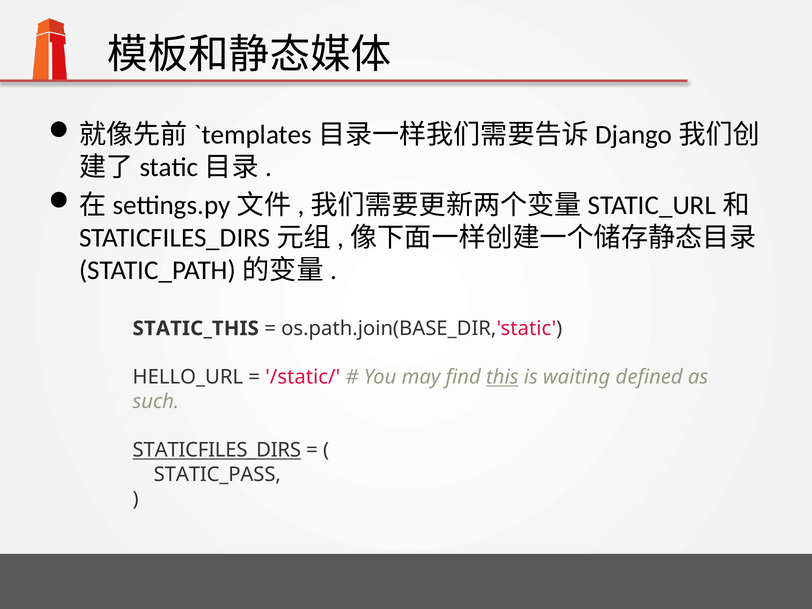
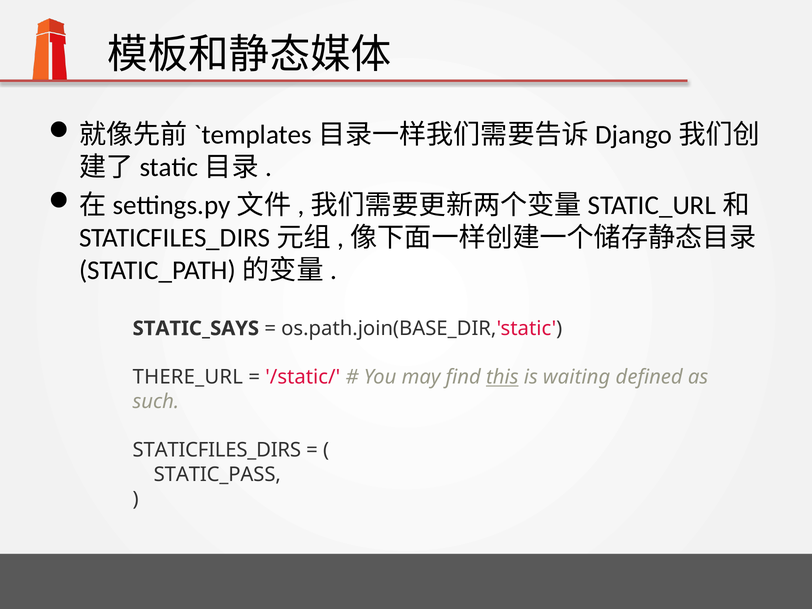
STATIC_THIS: STATIC_THIS -> STATIC_SAYS
HELLO_URL: HELLO_URL -> THERE_URL
STATICFILES_DIRS underline: present -> none
